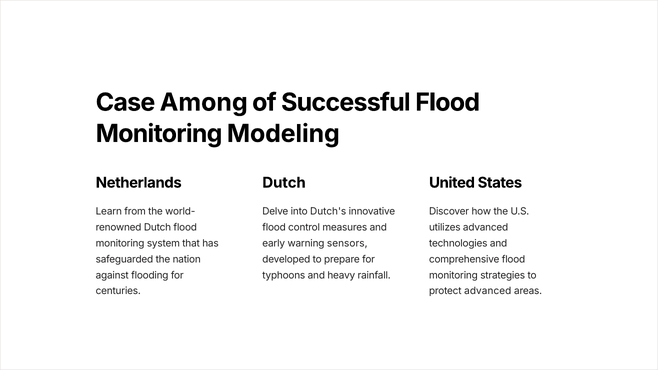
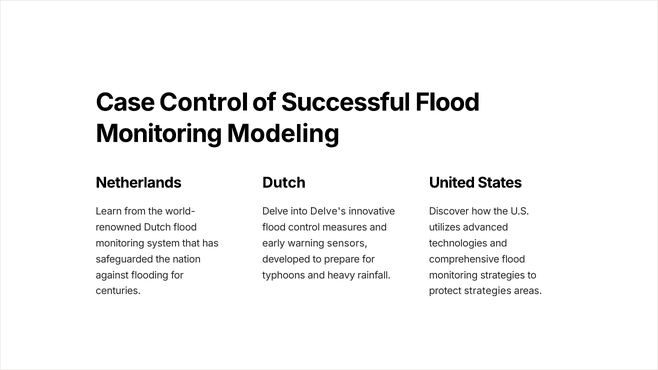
Case Among: Among -> Control
Dutch's: Dutch's -> Delve's
protect advanced: advanced -> strategies
